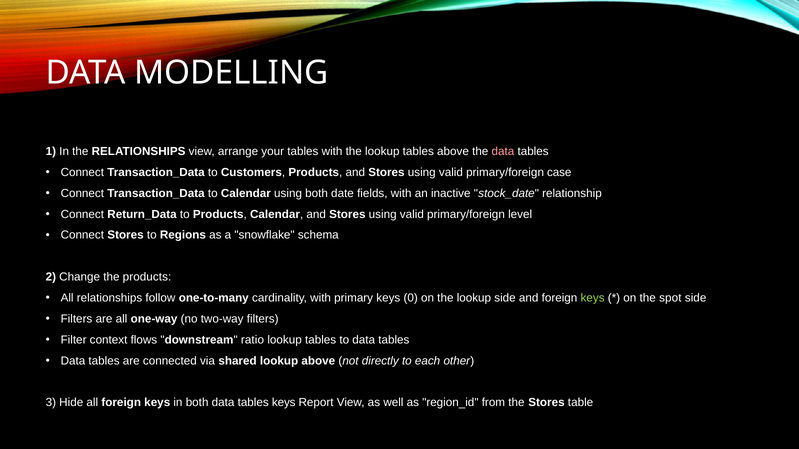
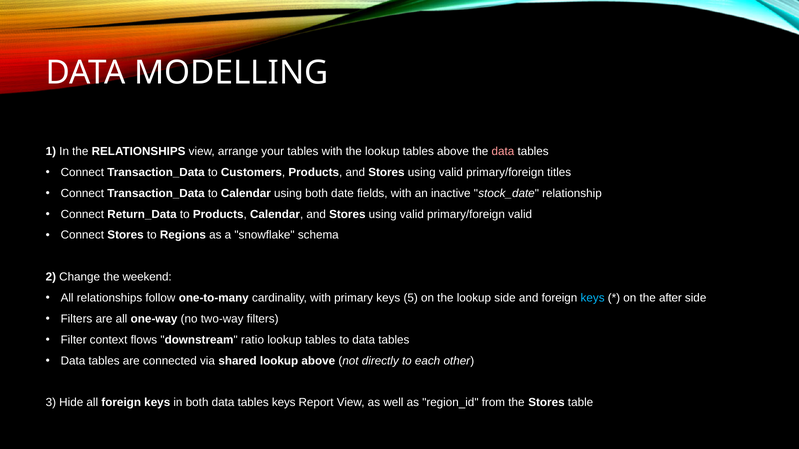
case: case -> titles
primary/foreign level: level -> valid
the products: products -> weekend
0: 0 -> 5
keys at (593, 298) colour: light green -> light blue
spot: spot -> after
